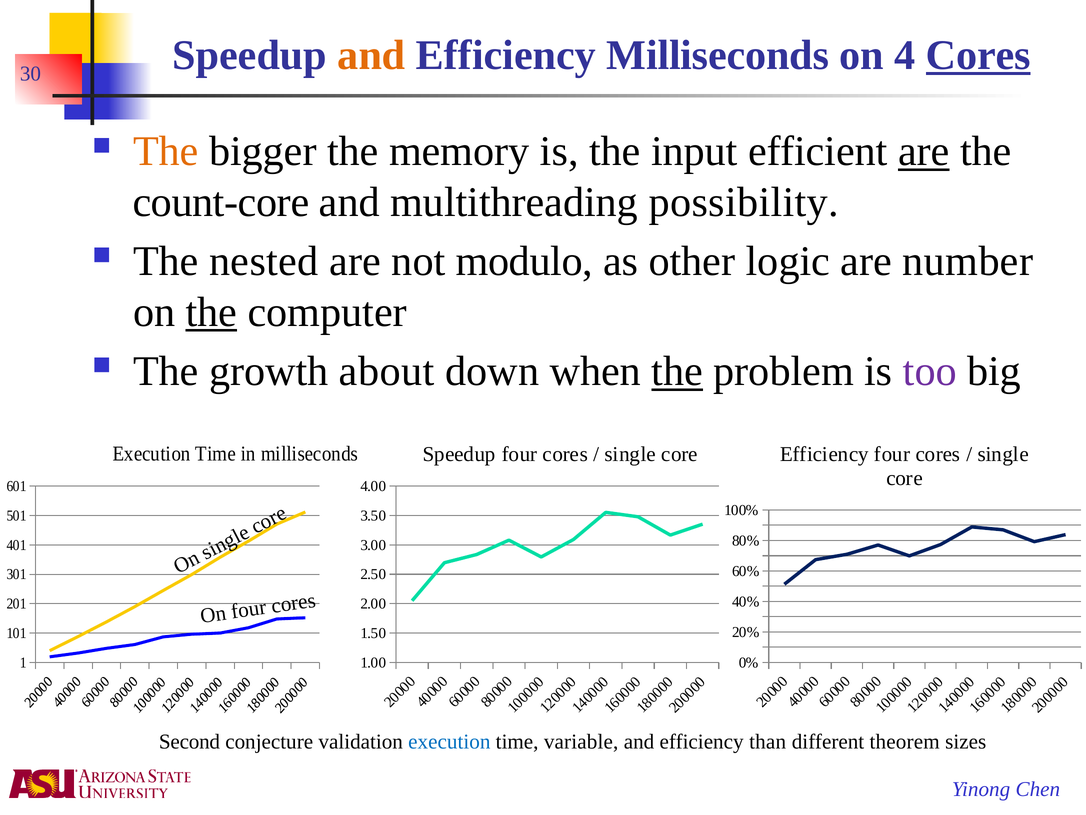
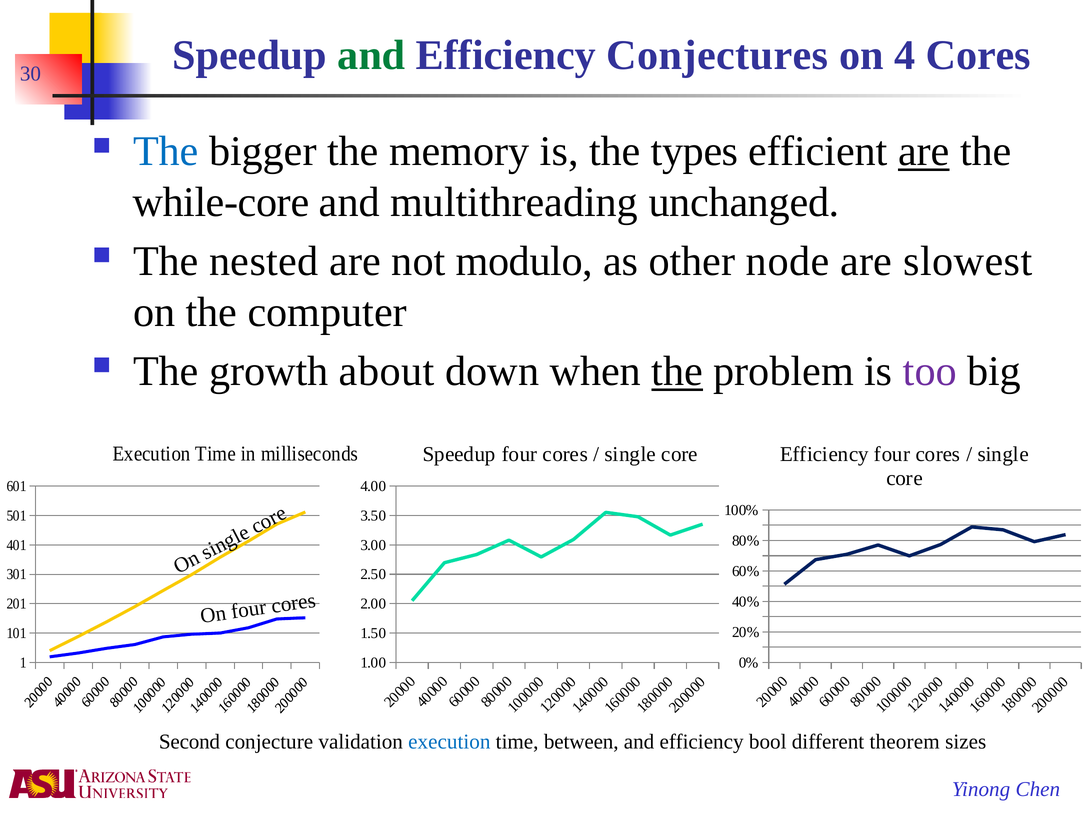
and at (371, 55) colour: orange -> green
Efficiency Milliseconds: Milliseconds -> Conjectures
Cores at (978, 55) underline: present -> none
The at (166, 151) colour: orange -> blue
input: input -> types
count-core: count-core -> while-core
possibility: possibility -> unchanged
logic: logic -> node
number: number -> slowest
the at (211, 312) underline: present -> none
variable: variable -> between
than: than -> bool
